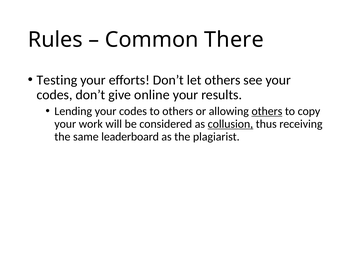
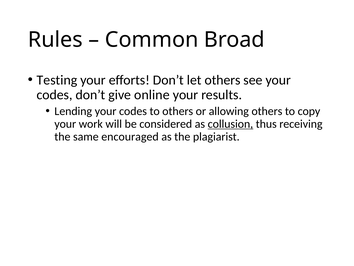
There: There -> Broad
others at (267, 111) underline: present -> none
leaderboard: leaderboard -> encouraged
